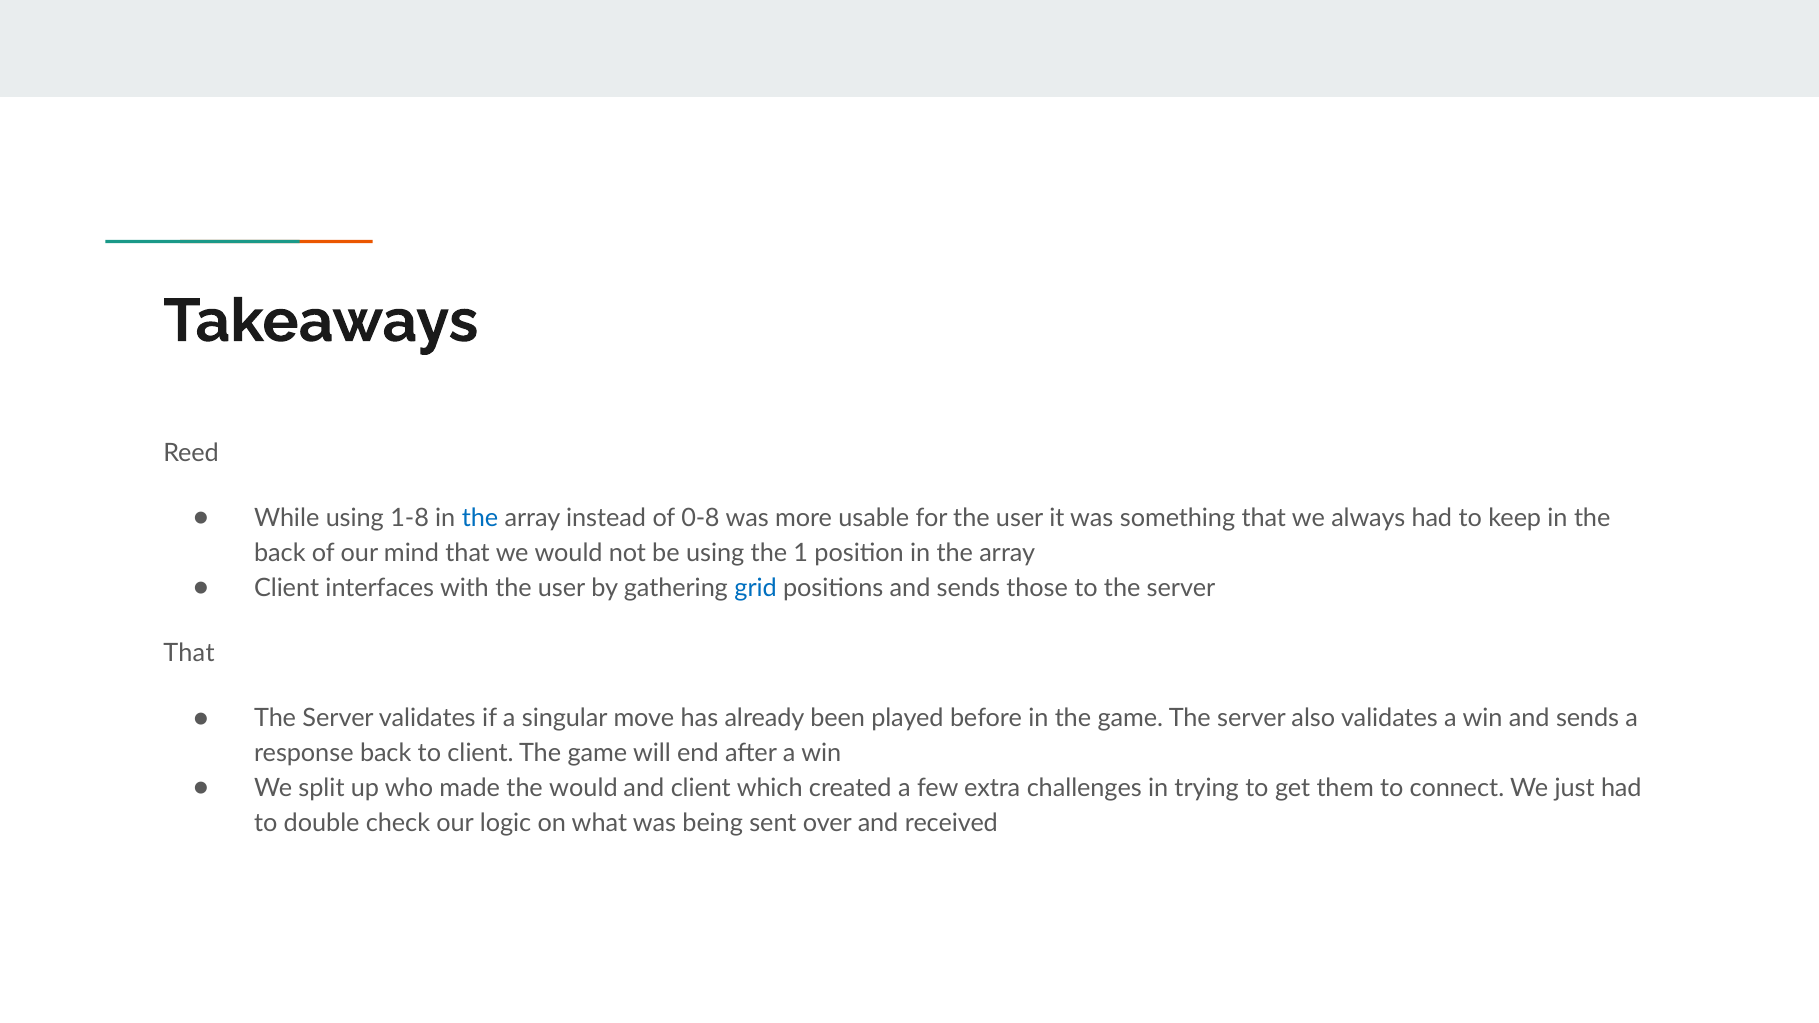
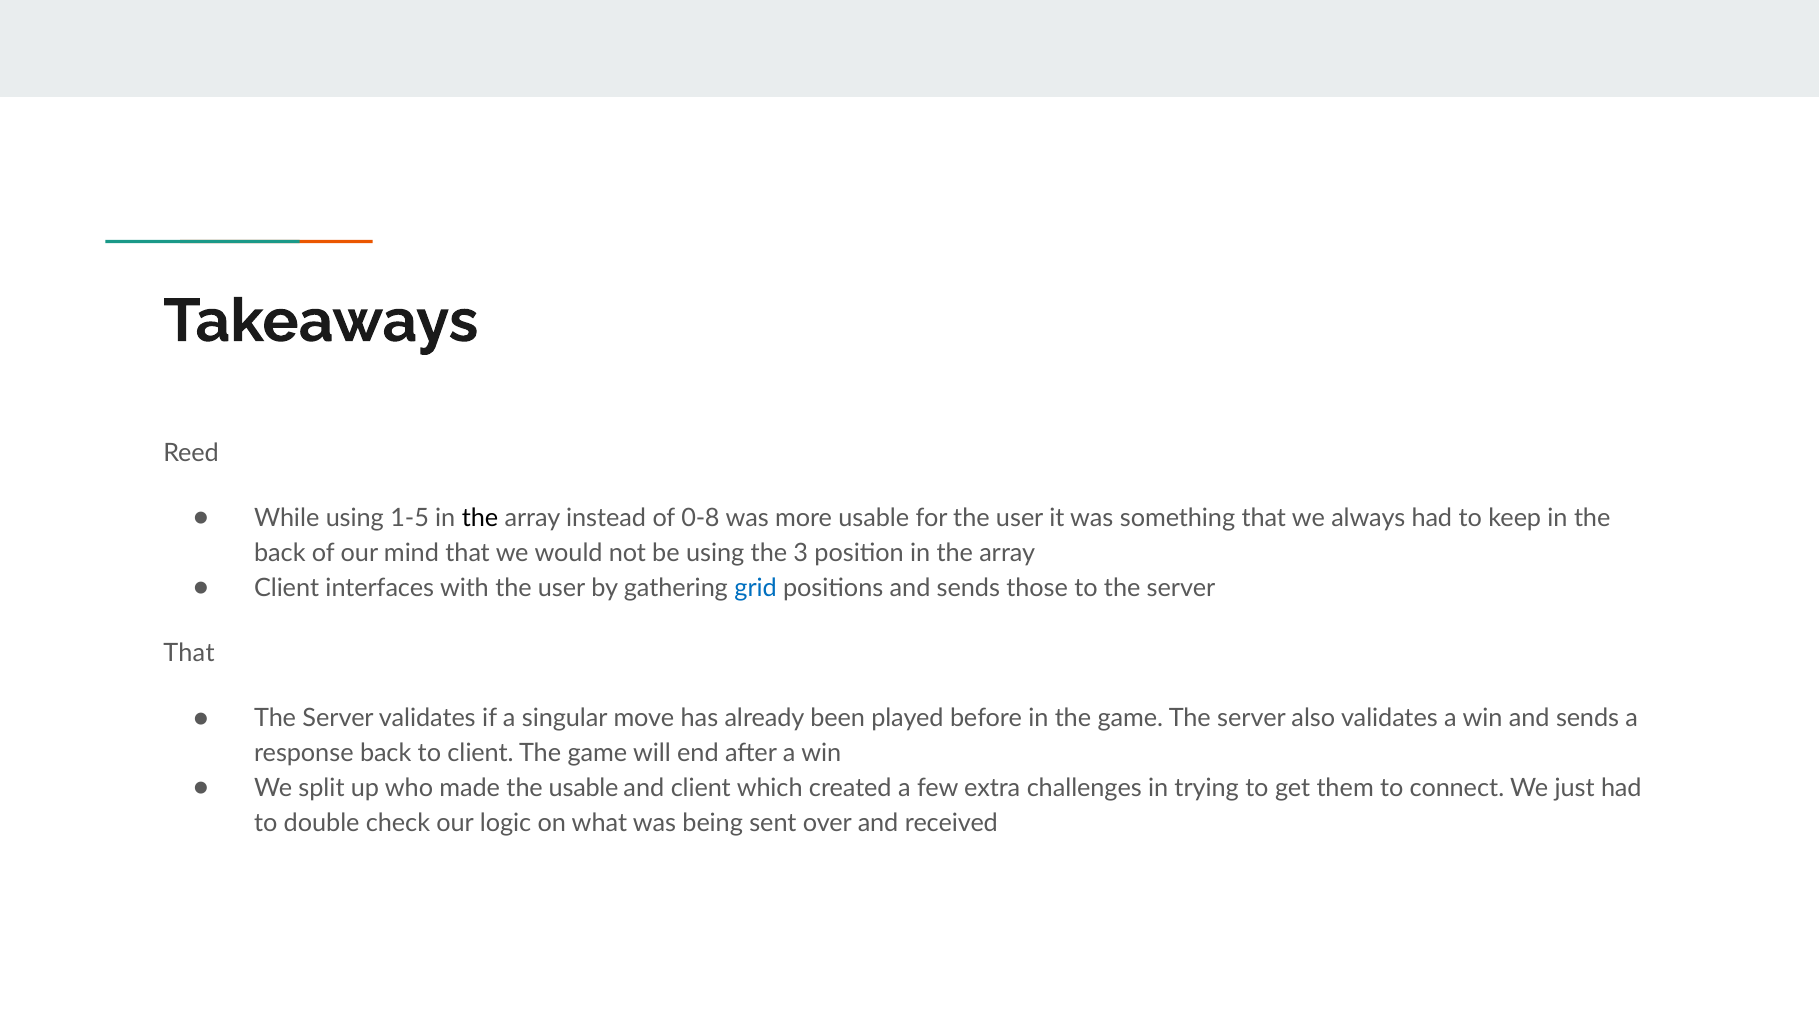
1-8: 1-8 -> 1-5
the at (480, 518) colour: blue -> black
1: 1 -> 3
the would: would -> usable
